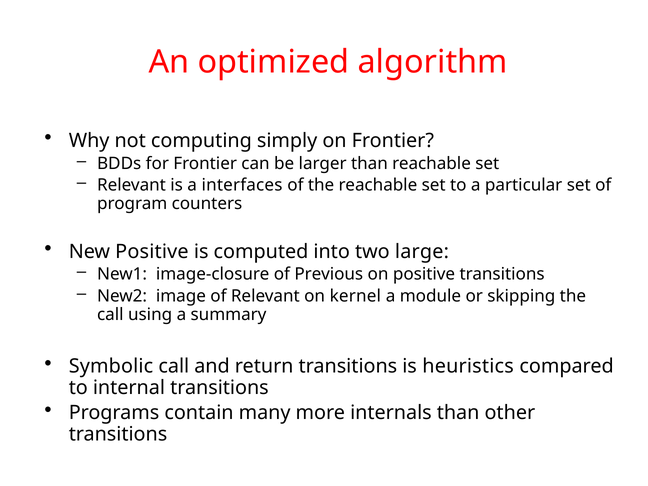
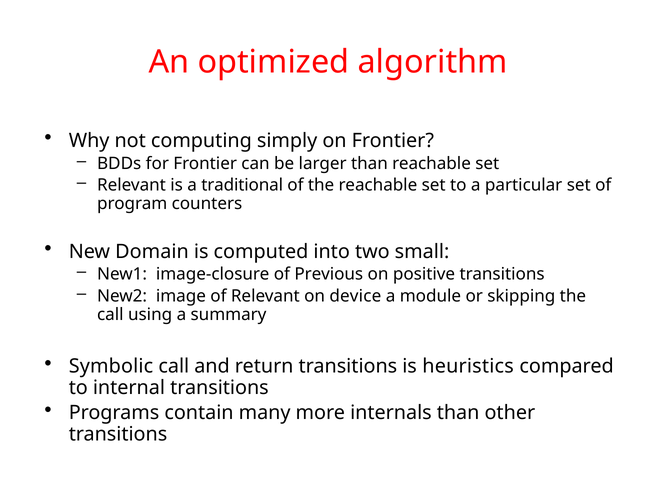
interfaces: interfaces -> traditional
New Positive: Positive -> Domain
large: large -> small
kernel: kernel -> device
